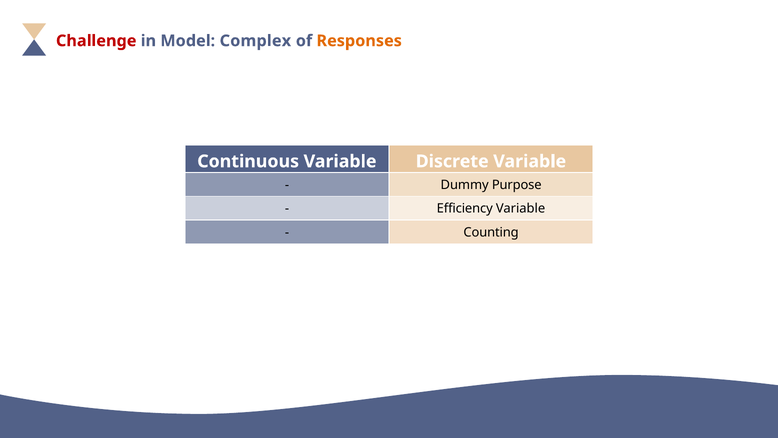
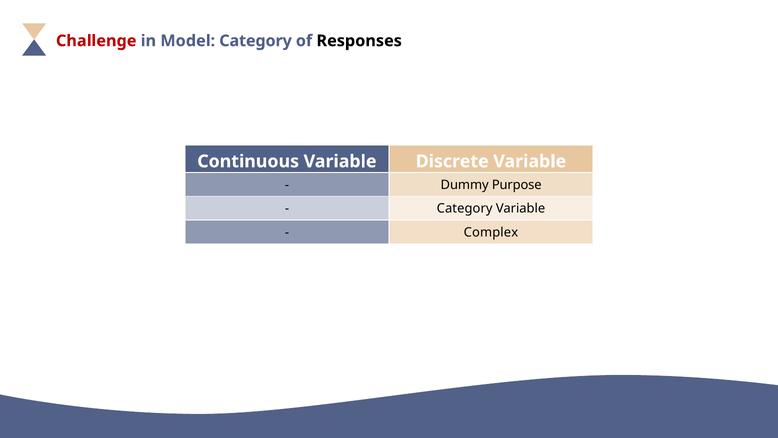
Model Complex: Complex -> Category
Responses colour: orange -> black
Efficiency at (465, 209): Efficiency -> Category
Counting: Counting -> Complex
